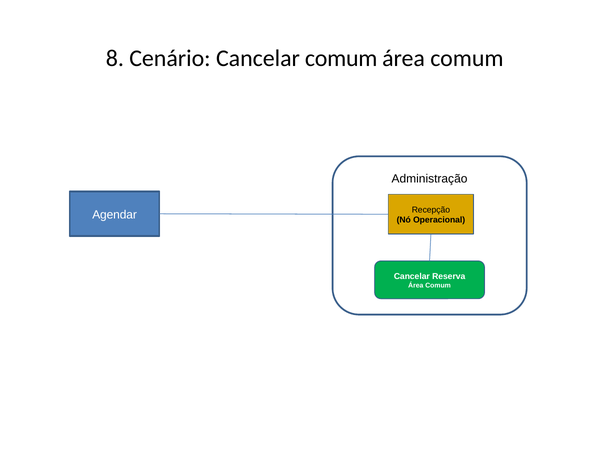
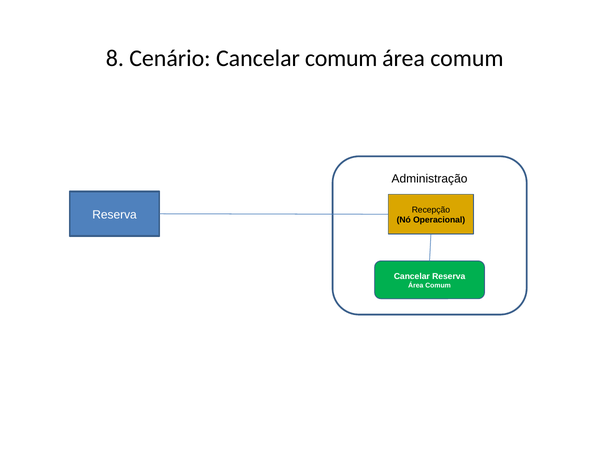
Agendar at (115, 215): Agendar -> Reserva
